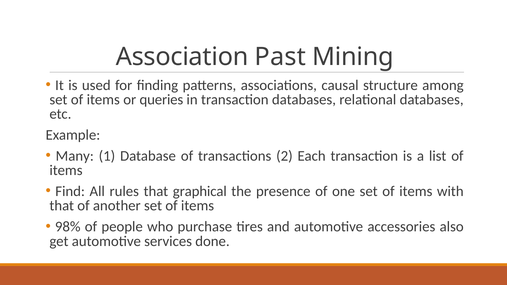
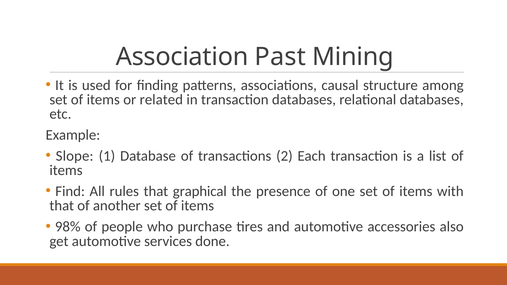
queries: queries -> related
Many: Many -> Slope
